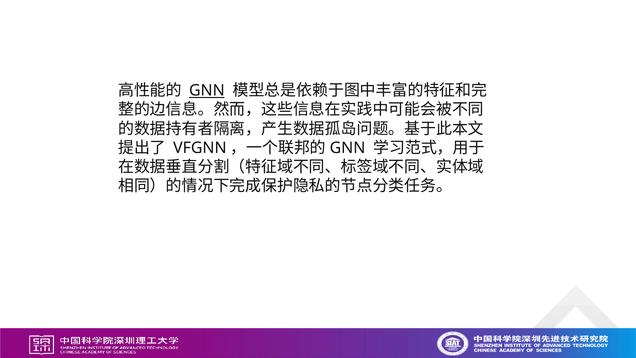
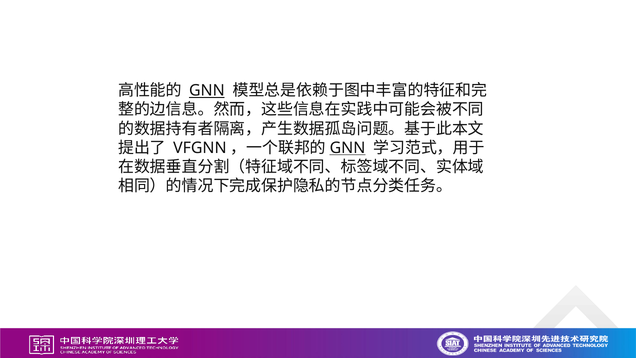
GNN at (348, 148) underline: none -> present
